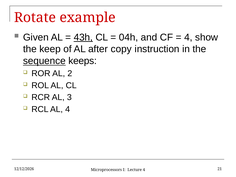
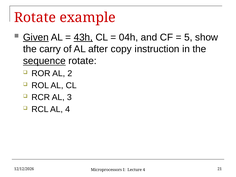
Given underline: none -> present
4 at (188, 37): 4 -> 5
keep: keep -> carry
sequence keeps: keeps -> rotate
